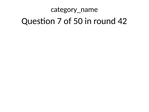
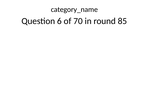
7: 7 -> 6
50: 50 -> 70
42: 42 -> 85
